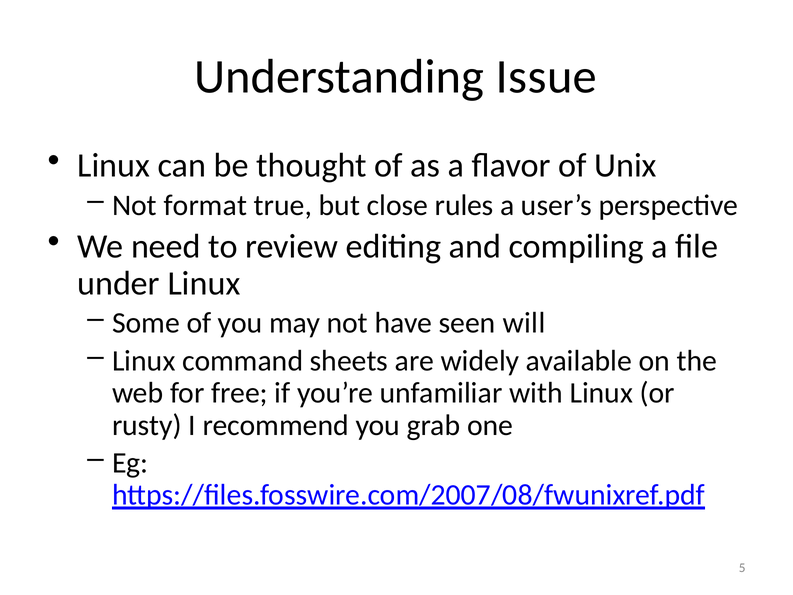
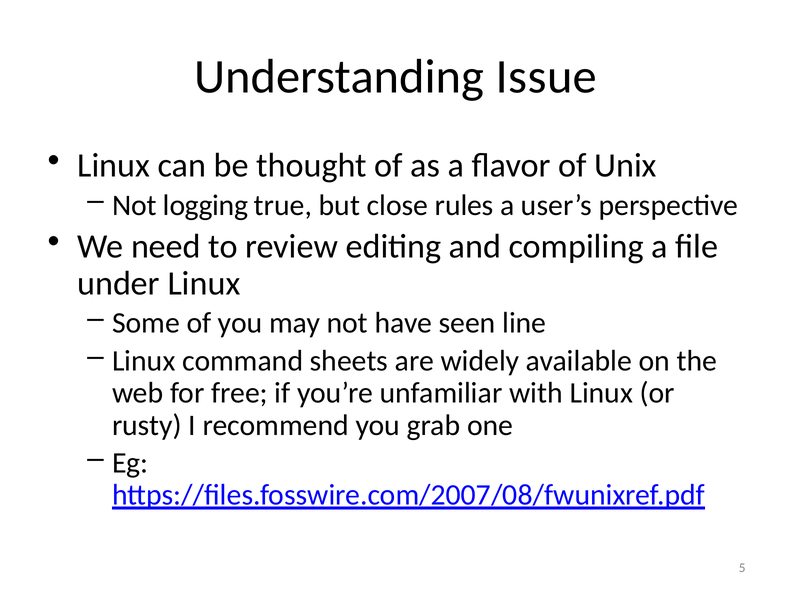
format: format -> logging
will: will -> line
